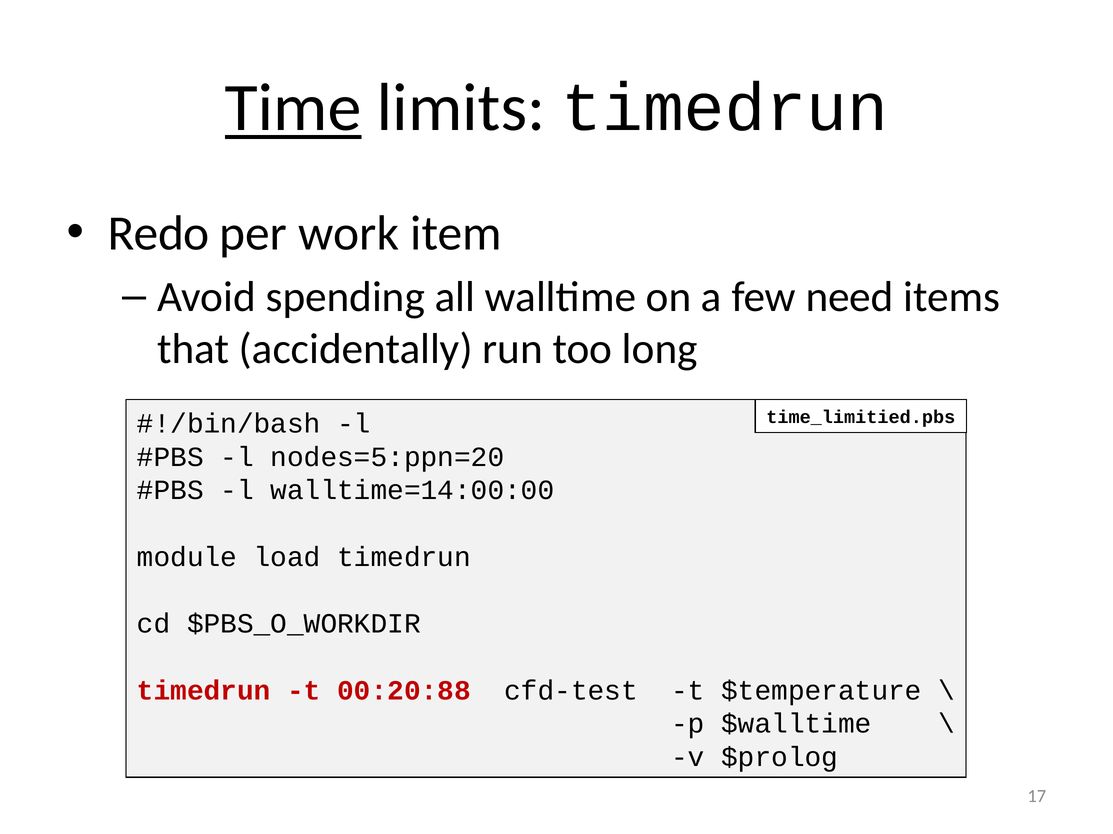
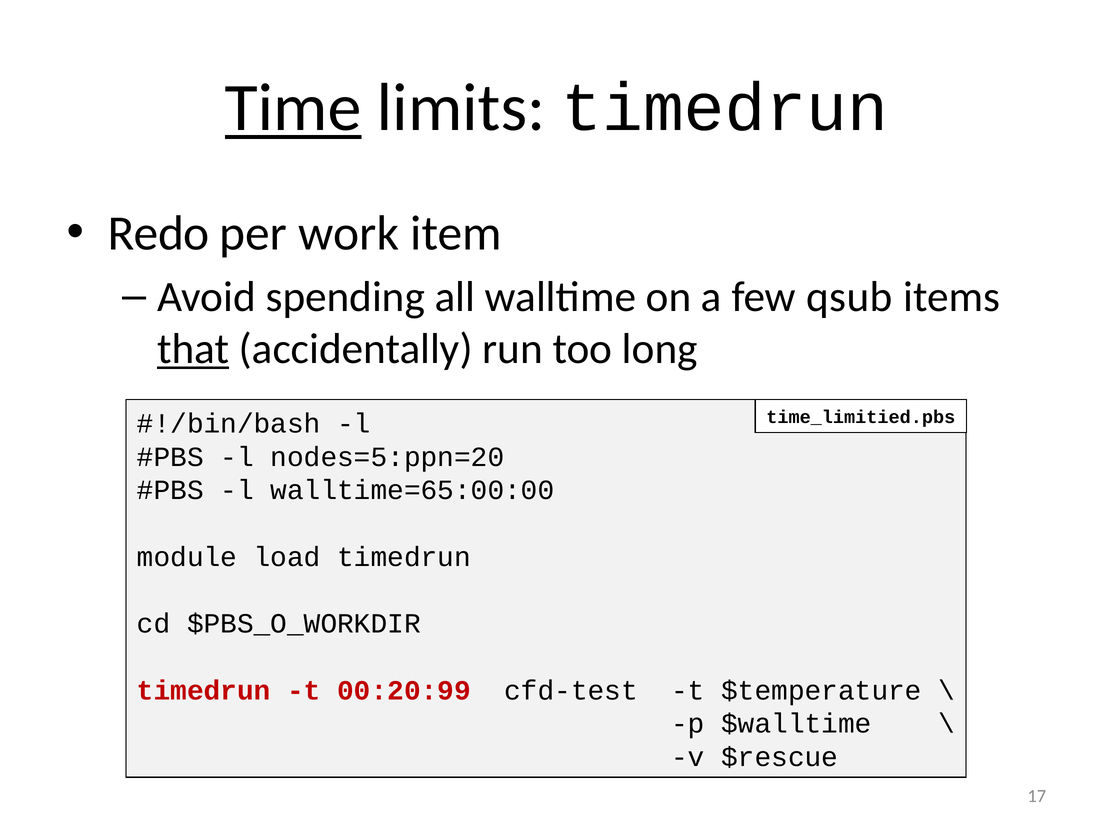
need: need -> qsub
that underline: none -> present
walltime=14:00:00: walltime=14:00:00 -> walltime=65:00:00
00:20:88: 00:20:88 -> 00:20:99
$prolog: $prolog -> $rescue
